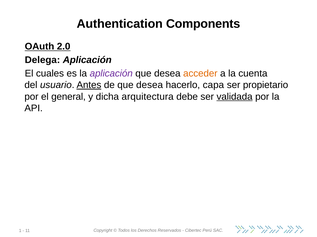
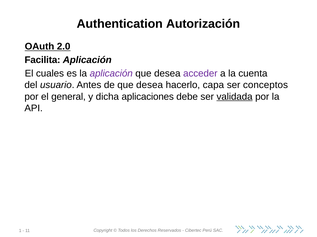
Components: Components -> Autorización
Delega: Delega -> Facilita
acceder colour: orange -> purple
Antes underline: present -> none
propietario: propietario -> conceptos
arquitectura: arquitectura -> aplicaciones
